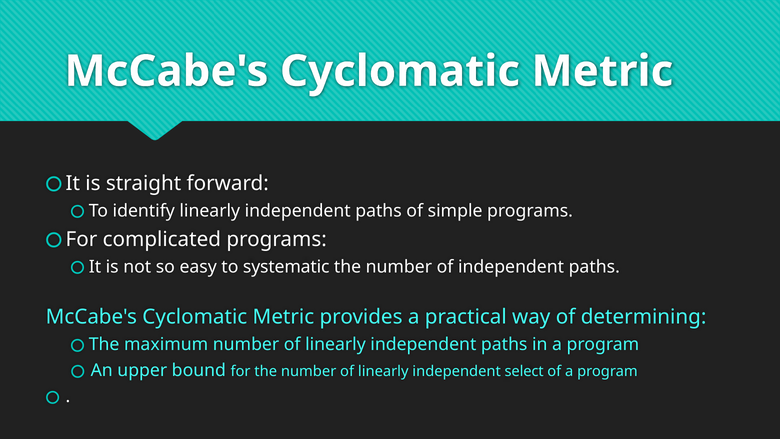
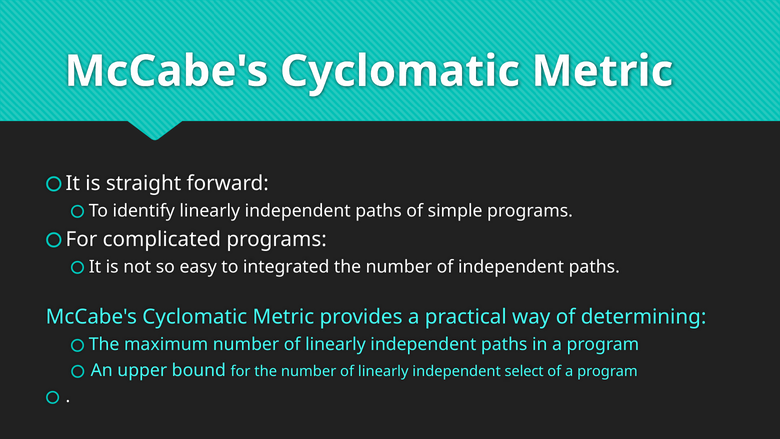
systematic: systematic -> integrated
